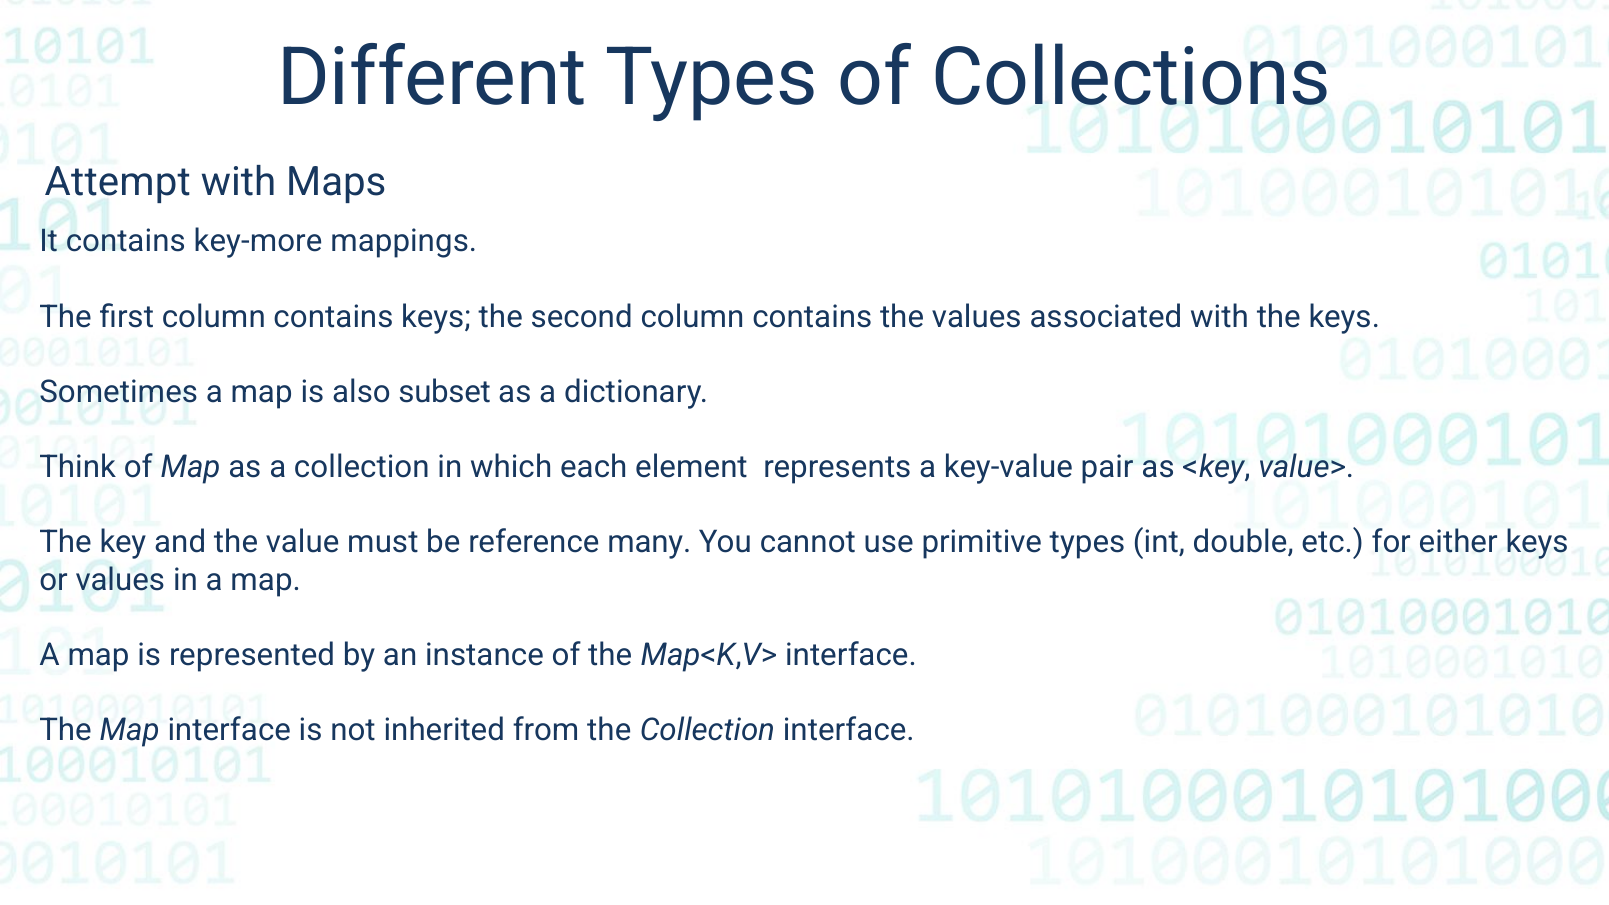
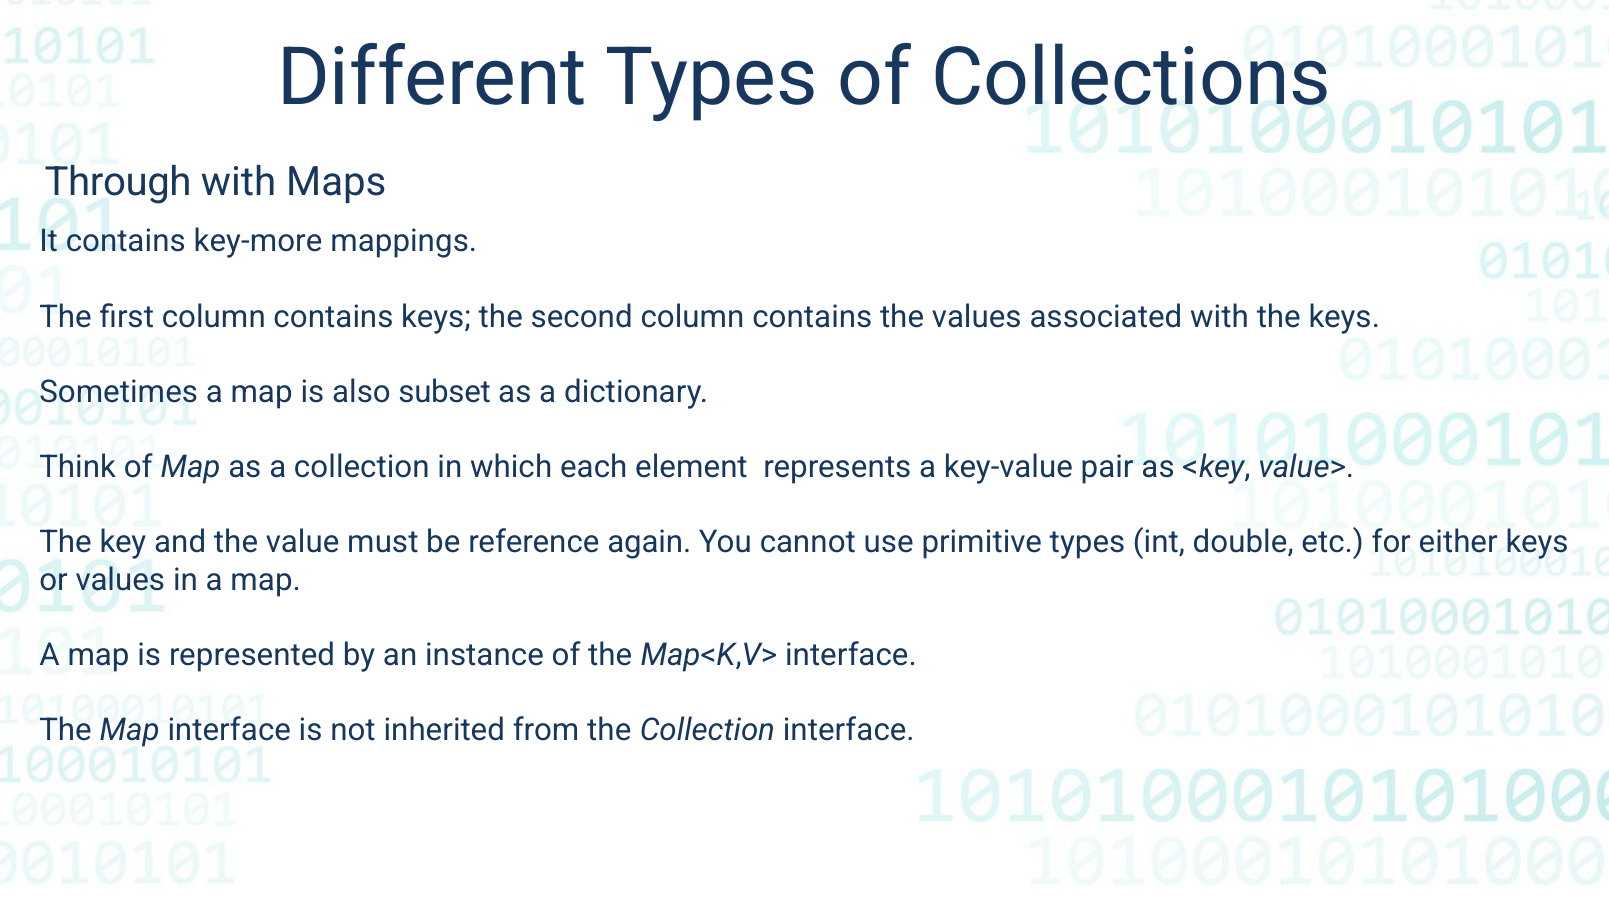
Attempt: Attempt -> Through
many: many -> again
